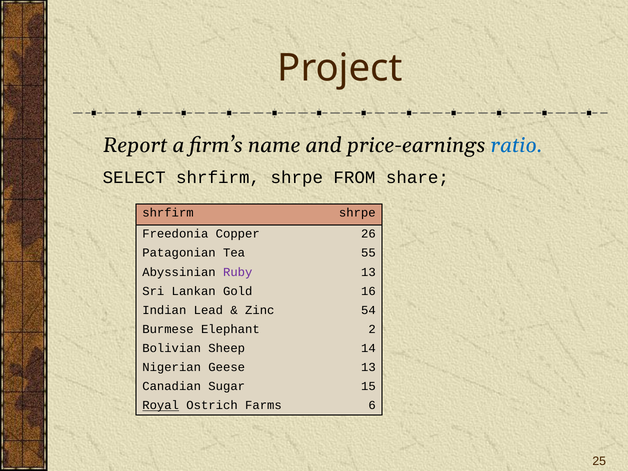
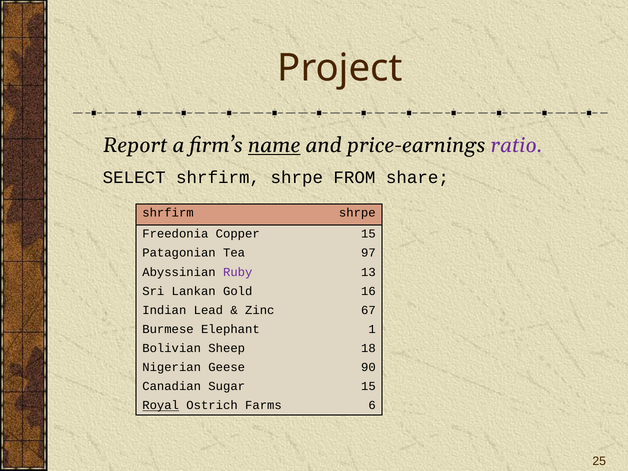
name underline: none -> present
ratio colour: blue -> purple
Copper 26: 26 -> 15
55: 55 -> 97
54: 54 -> 67
2: 2 -> 1
14: 14 -> 18
Geese 13: 13 -> 90
